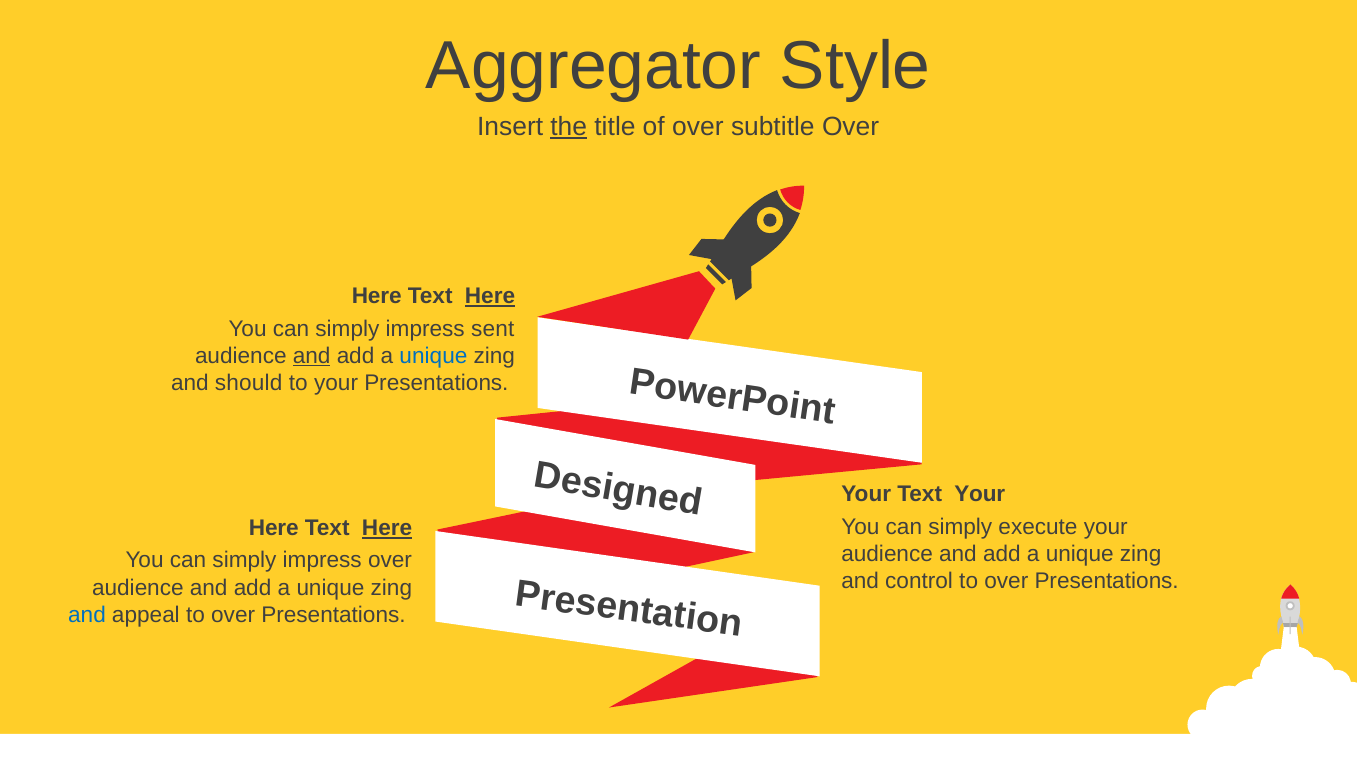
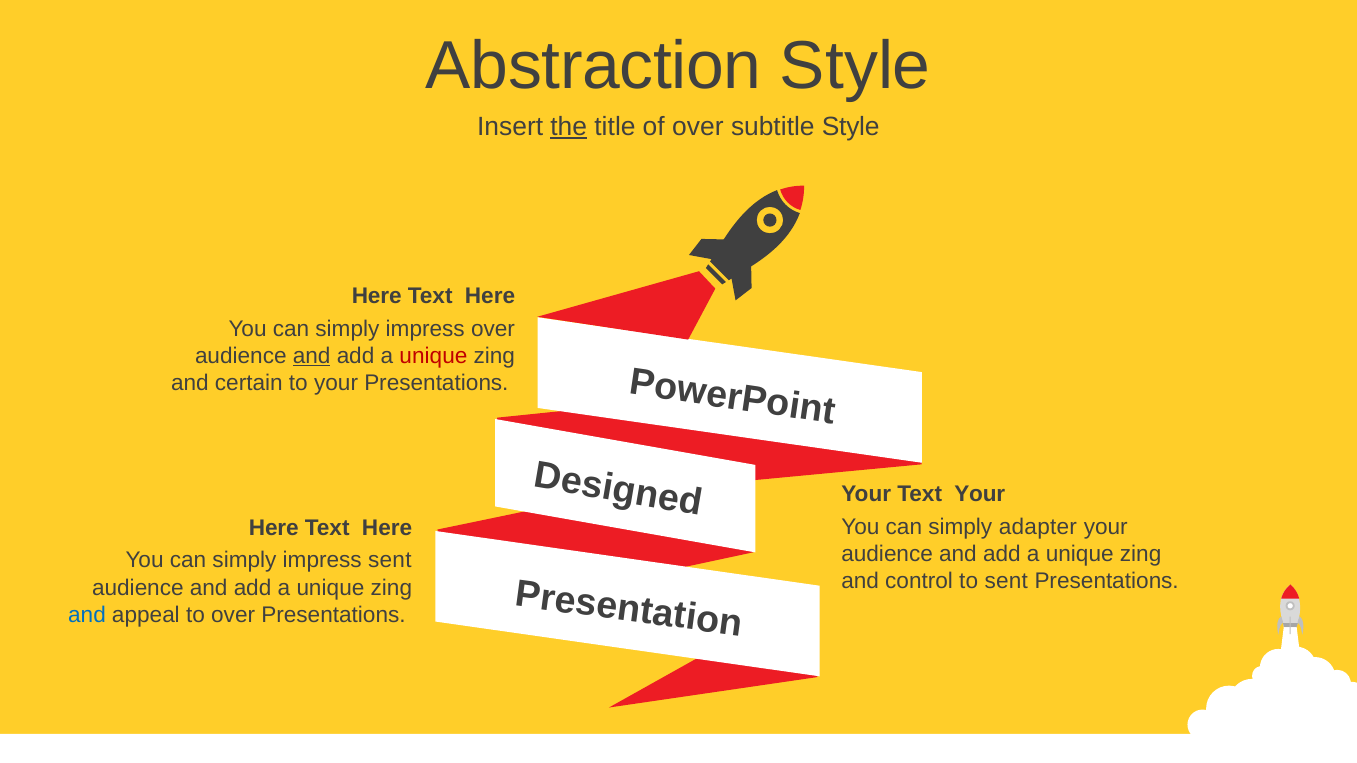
Aggregator: Aggregator -> Abstraction
subtitle Over: Over -> Style
Here at (490, 297) underline: present -> none
impress sent: sent -> over
unique at (433, 356) colour: blue -> red
should: should -> certain
execute: execute -> adapter
Here at (387, 529) underline: present -> none
impress over: over -> sent
over at (1006, 581): over -> sent
